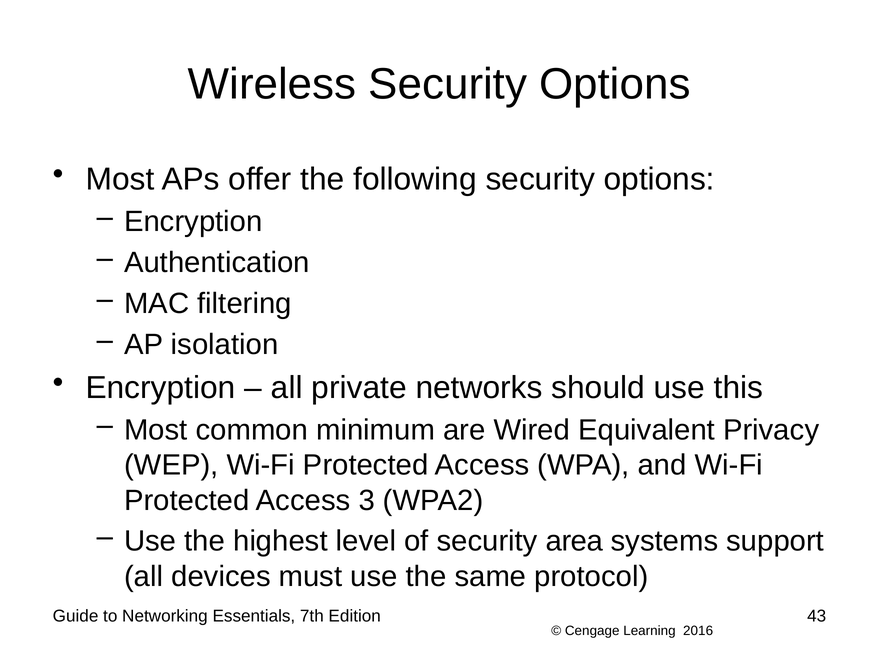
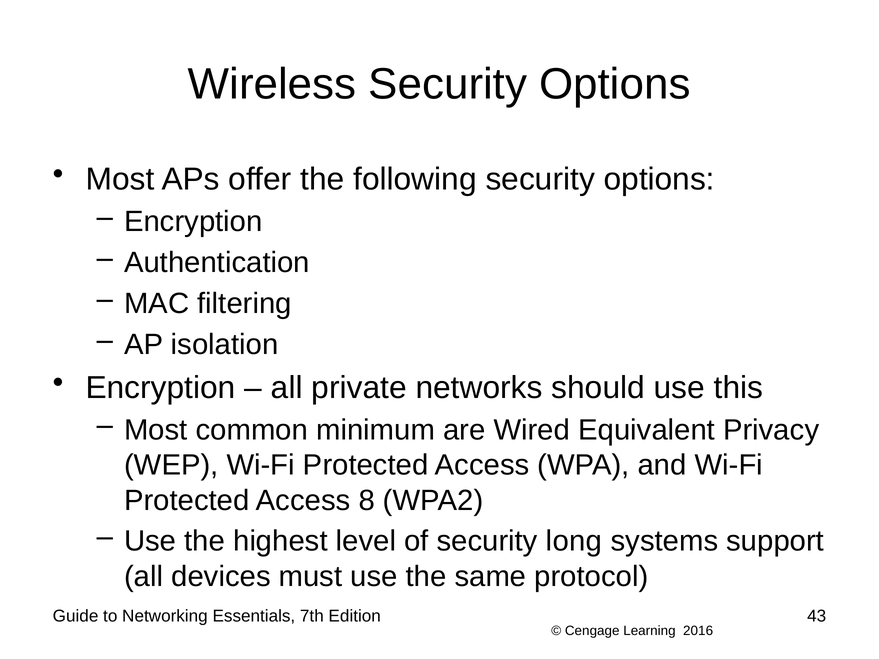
3: 3 -> 8
area: area -> long
